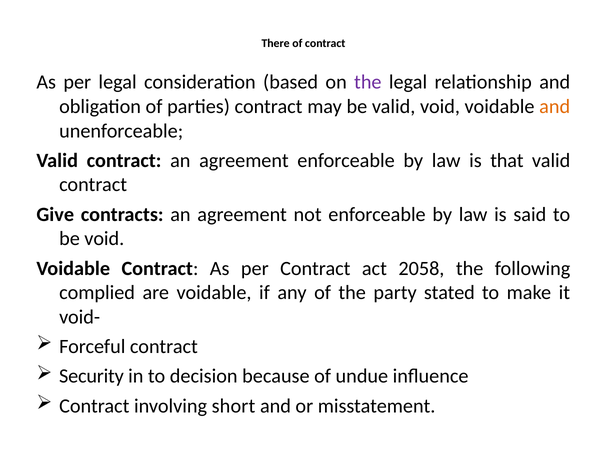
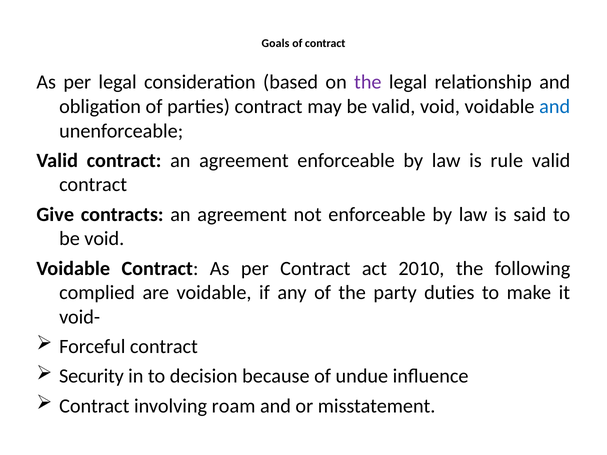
There: There -> Goals
and at (555, 107) colour: orange -> blue
that: that -> rule
2058: 2058 -> 2010
stated: stated -> duties
short: short -> roam
